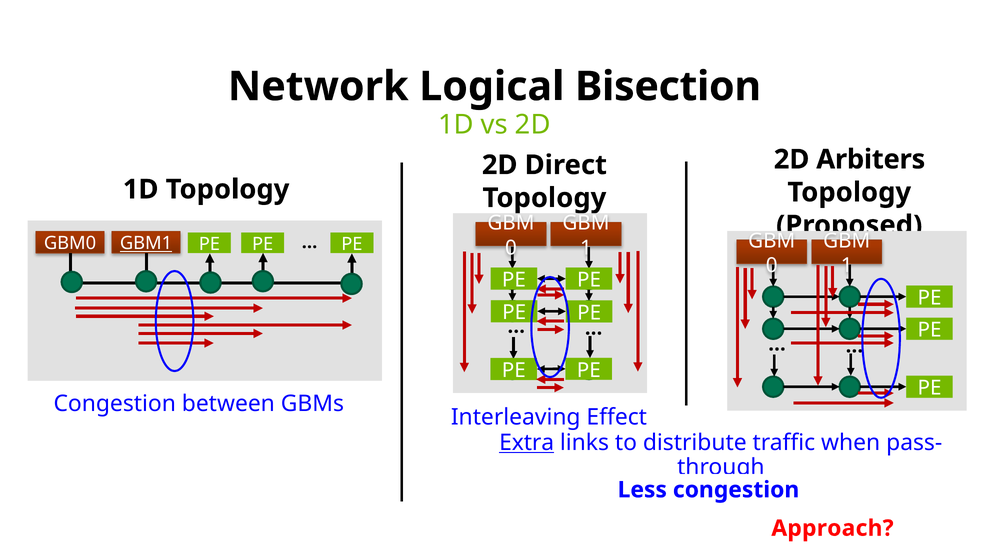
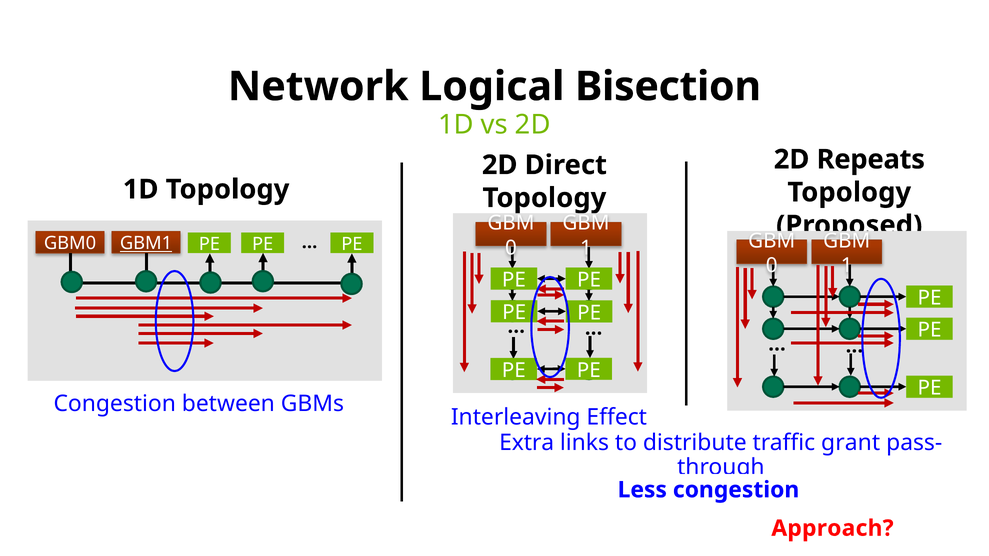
Arbiters: Arbiters -> Repeats
Extra underline: present -> none
when: when -> grant
